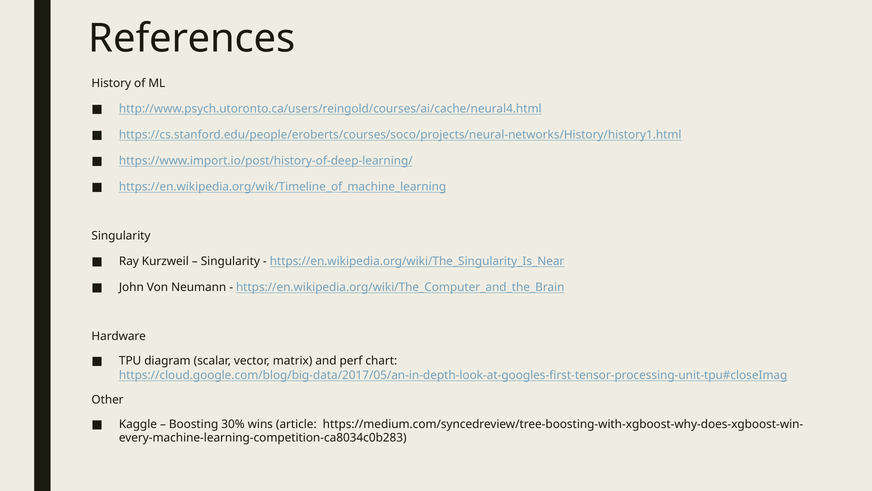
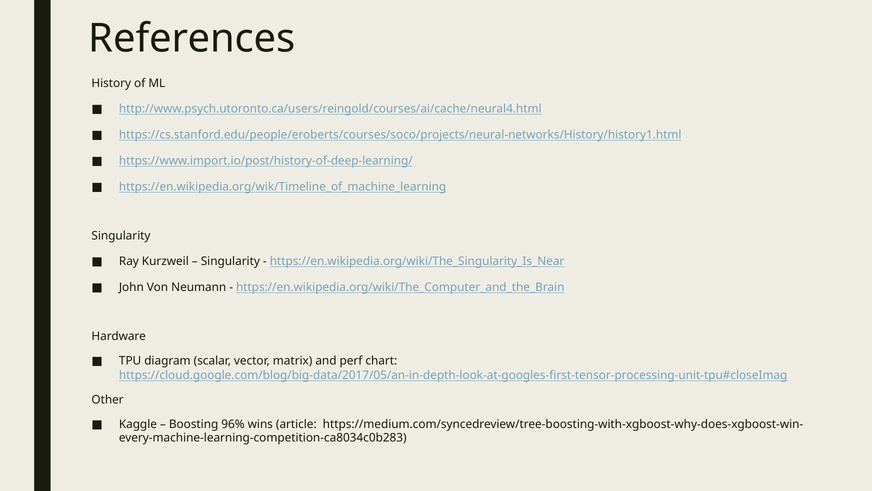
30%: 30% -> 96%
